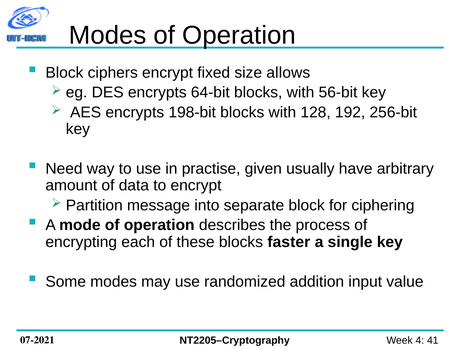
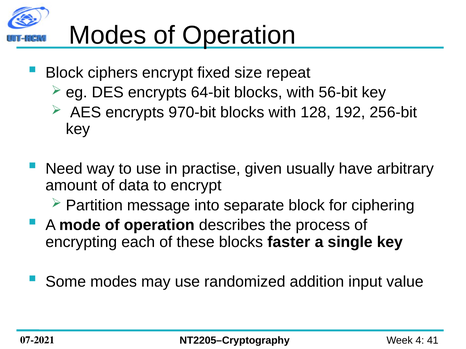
allows: allows -> repeat
198-bit: 198-bit -> 970-bit
